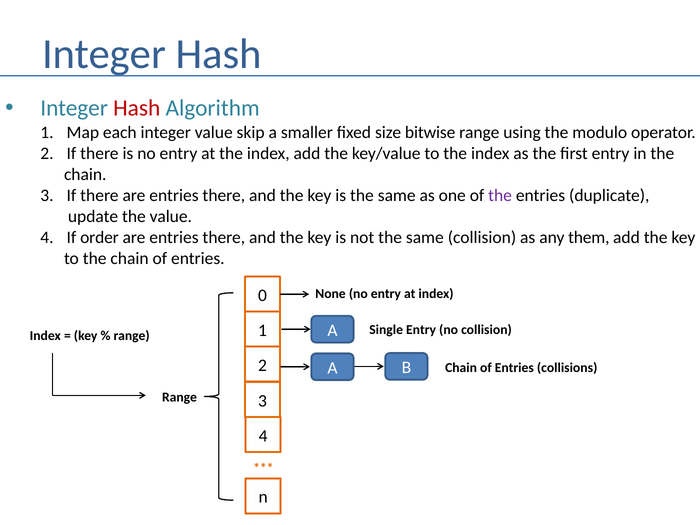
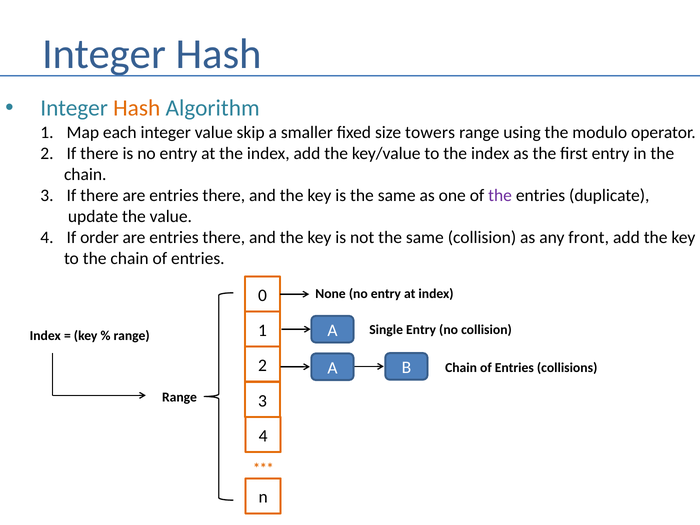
Hash at (137, 108) colour: red -> orange
bitwise: bitwise -> towers
them: them -> front
